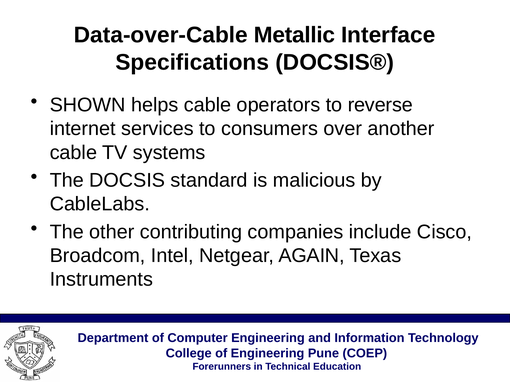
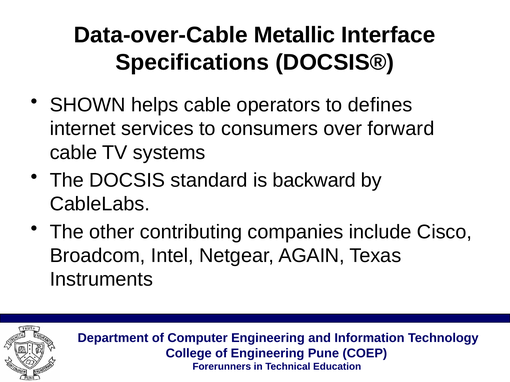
reverse: reverse -> defines
another: another -> forward
malicious: malicious -> backward
